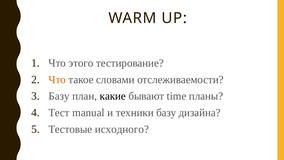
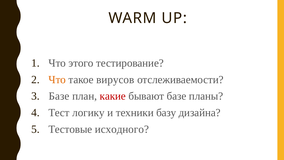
словами: словами -> вирусов
Базу at (59, 96): Базу -> Базе
какие colour: black -> red
бывают time: time -> базе
manual: manual -> логику
